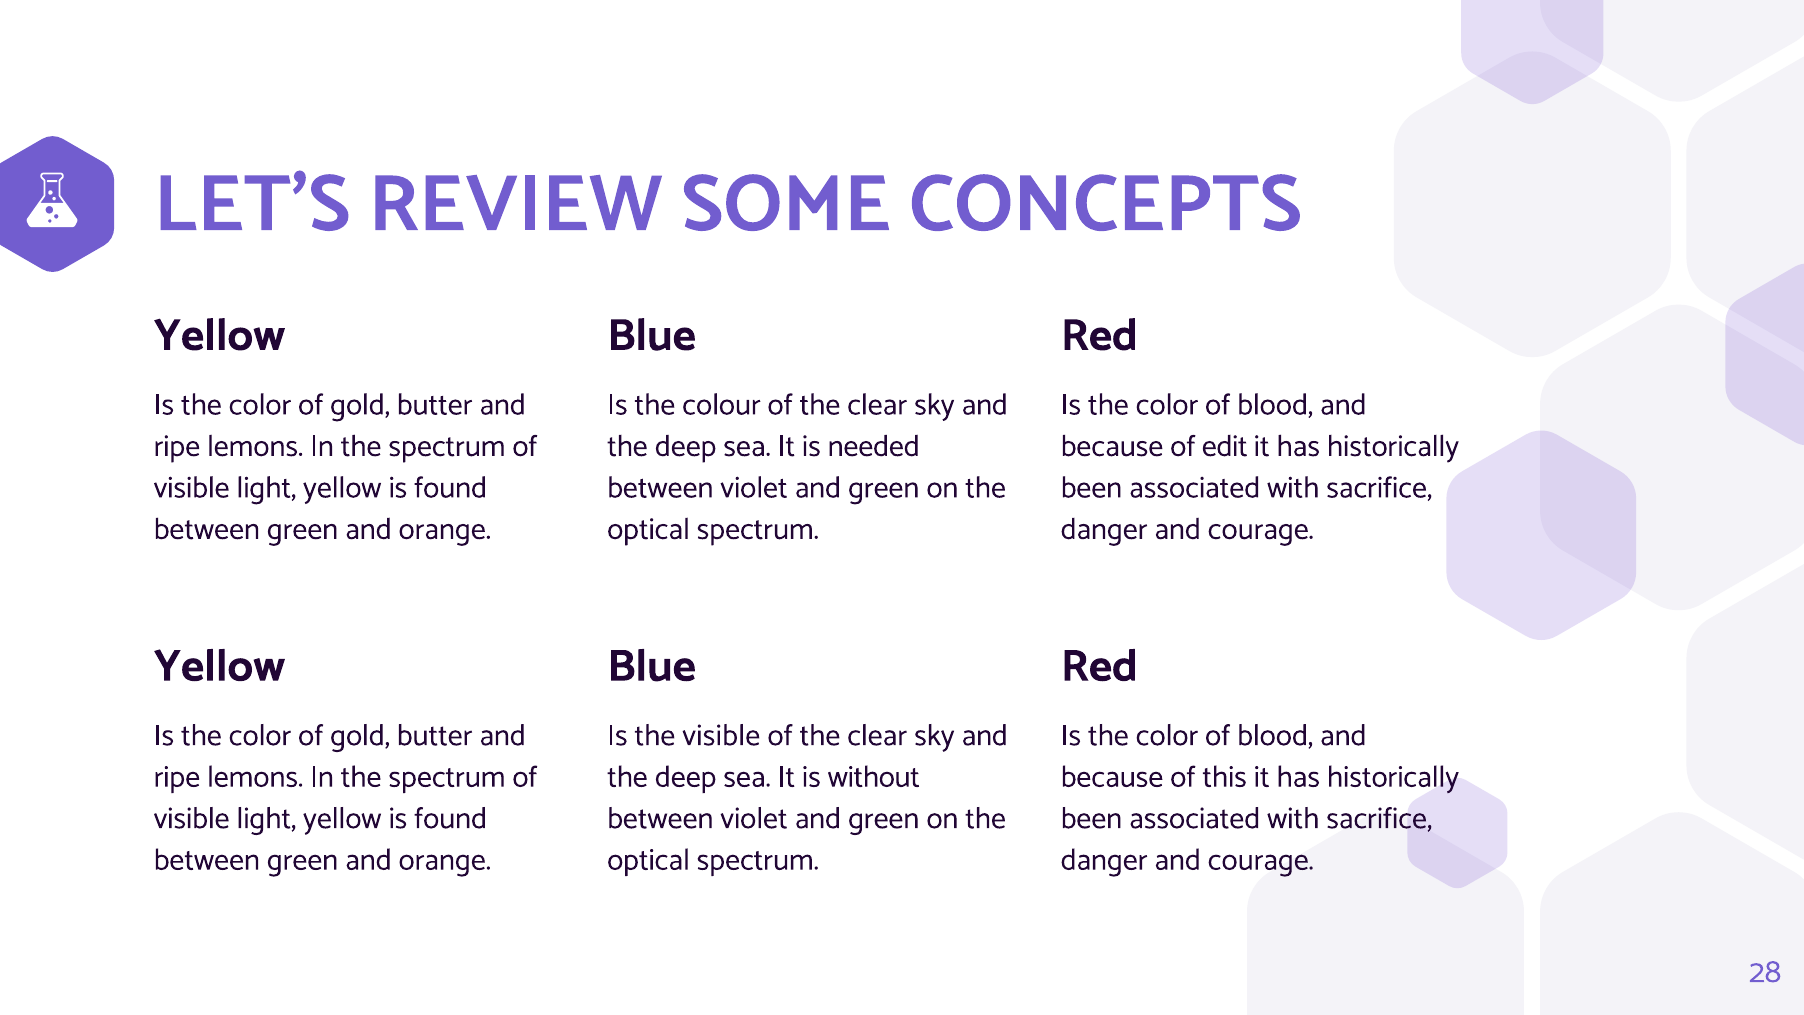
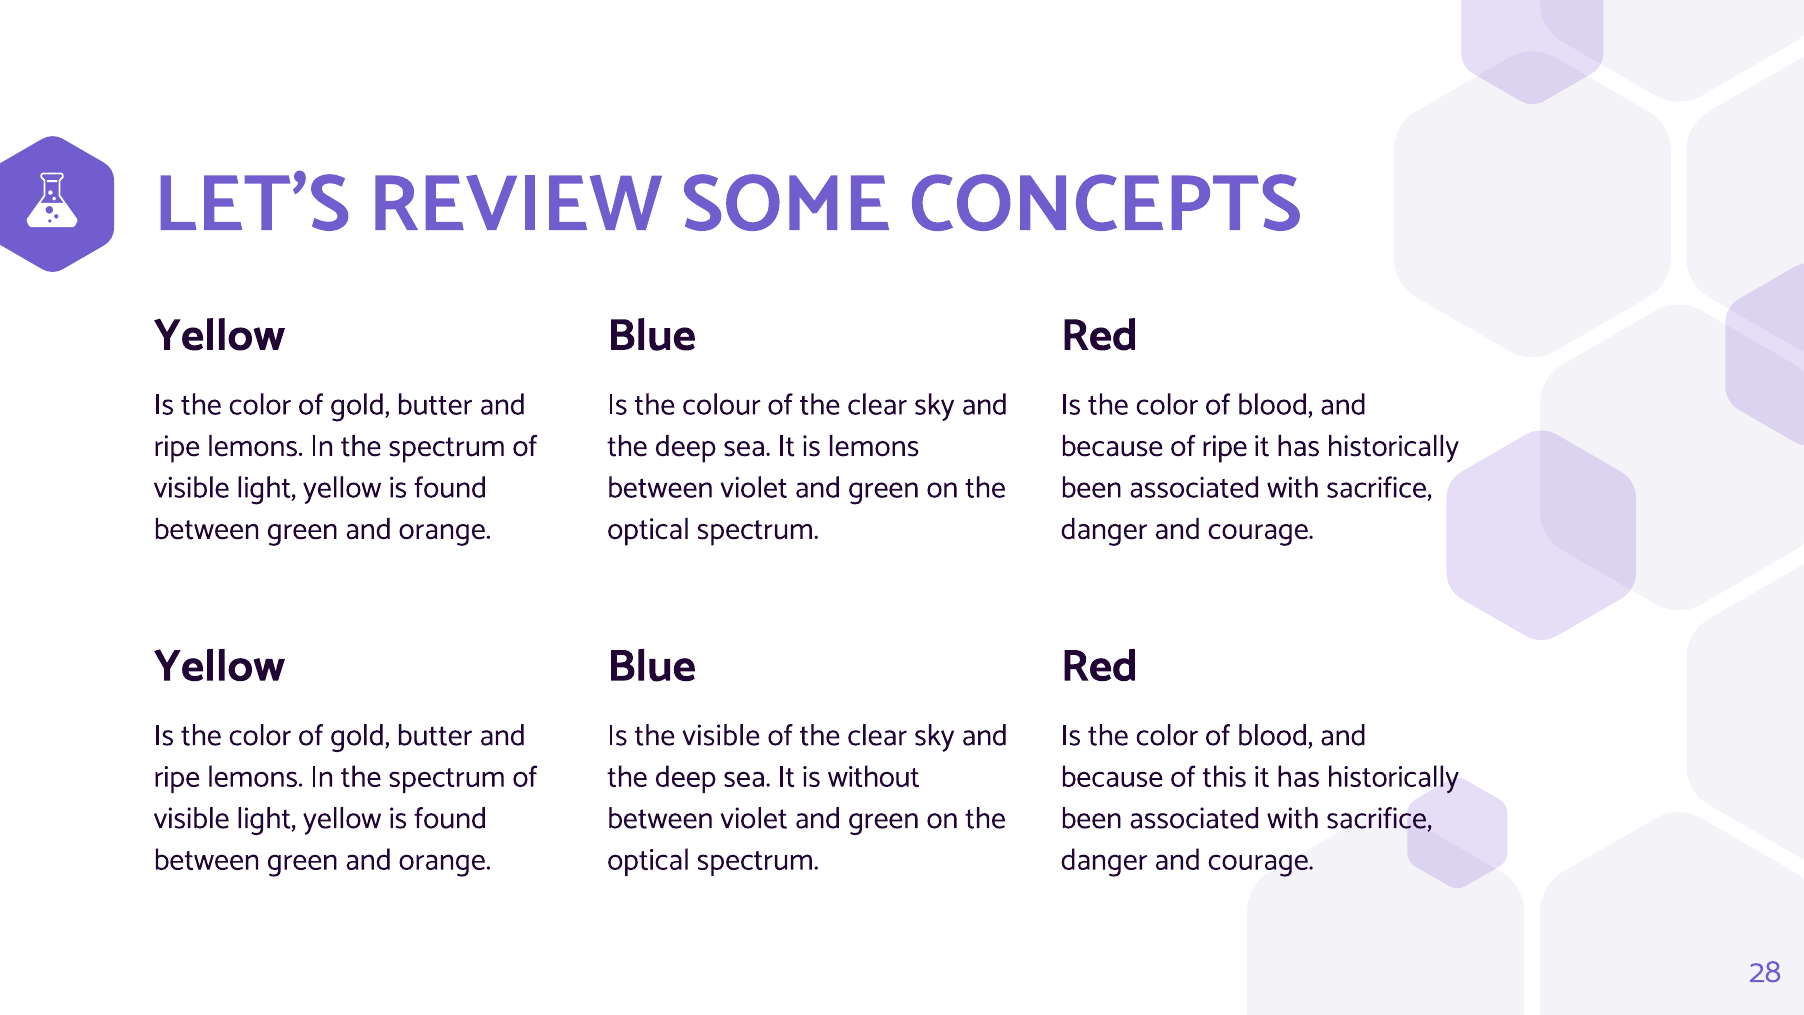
is needed: needed -> lemons
of edit: edit -> ripe
